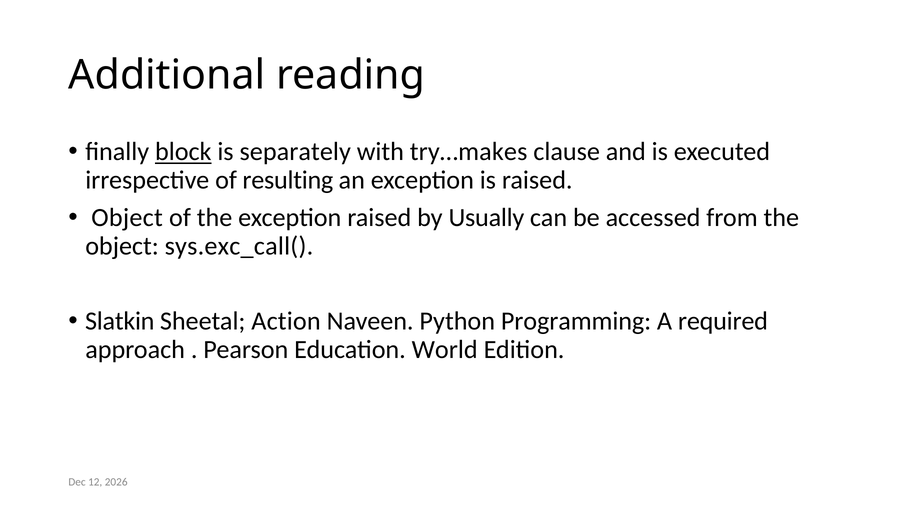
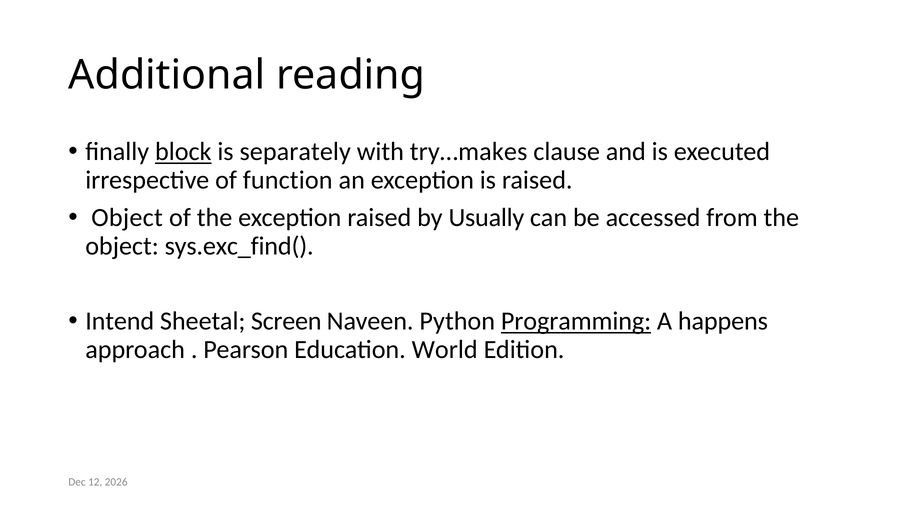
resulting: resulting -> function
sys.exc_call(: sys.exc_call( -> sys.exc_find(
Slatkin: Slatkin -> Intend
Action: Action -> Screen
Programming underline: none -> present
required: required -> happens
